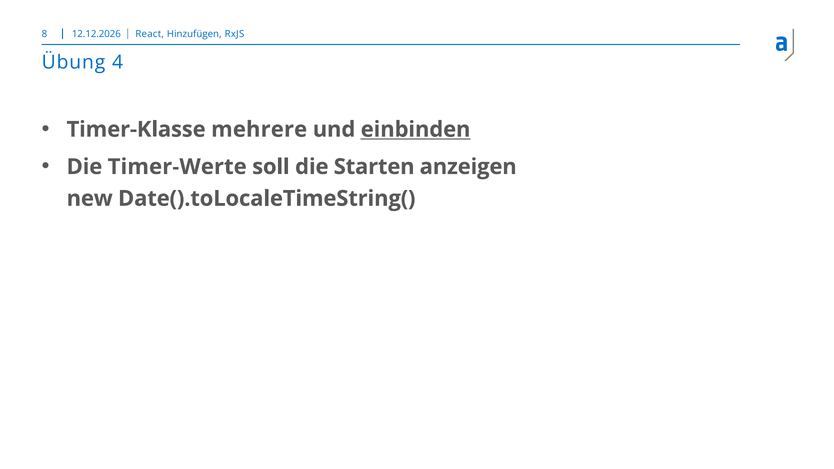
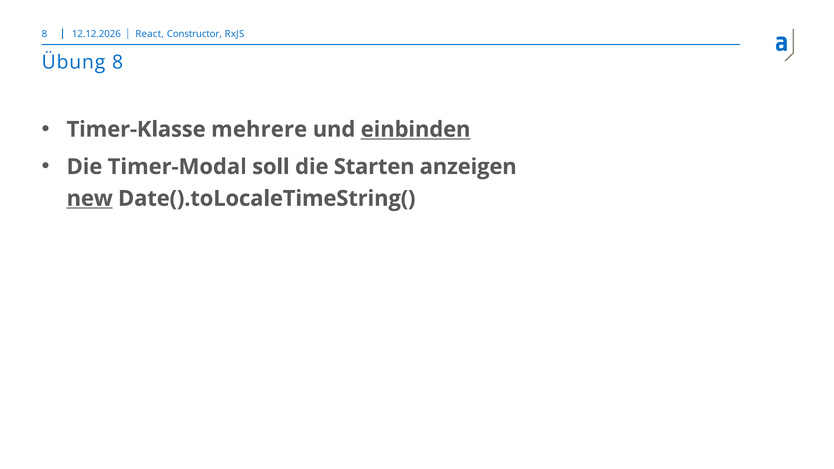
Hinzufügen: Hinzufügen -> Constructor
Übung 4: 4 -> 8
Timer-Werte: Timer-Werte -> Timer-Modal
new underline: none -> present
